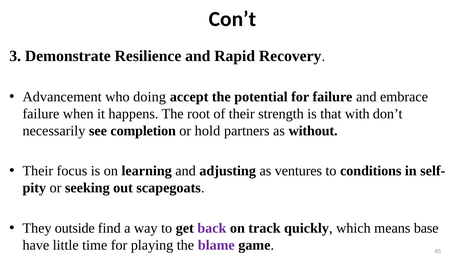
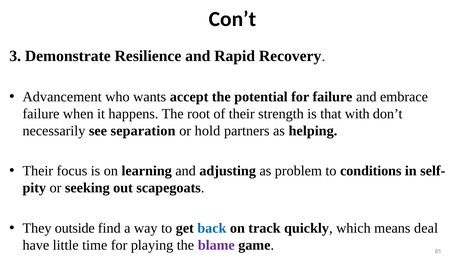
doing: doing -> wants
completion: completion -> separation
without: without -> helping
ventures: ventures -> problem
back colour: purple -> blue
base: base -> deal
